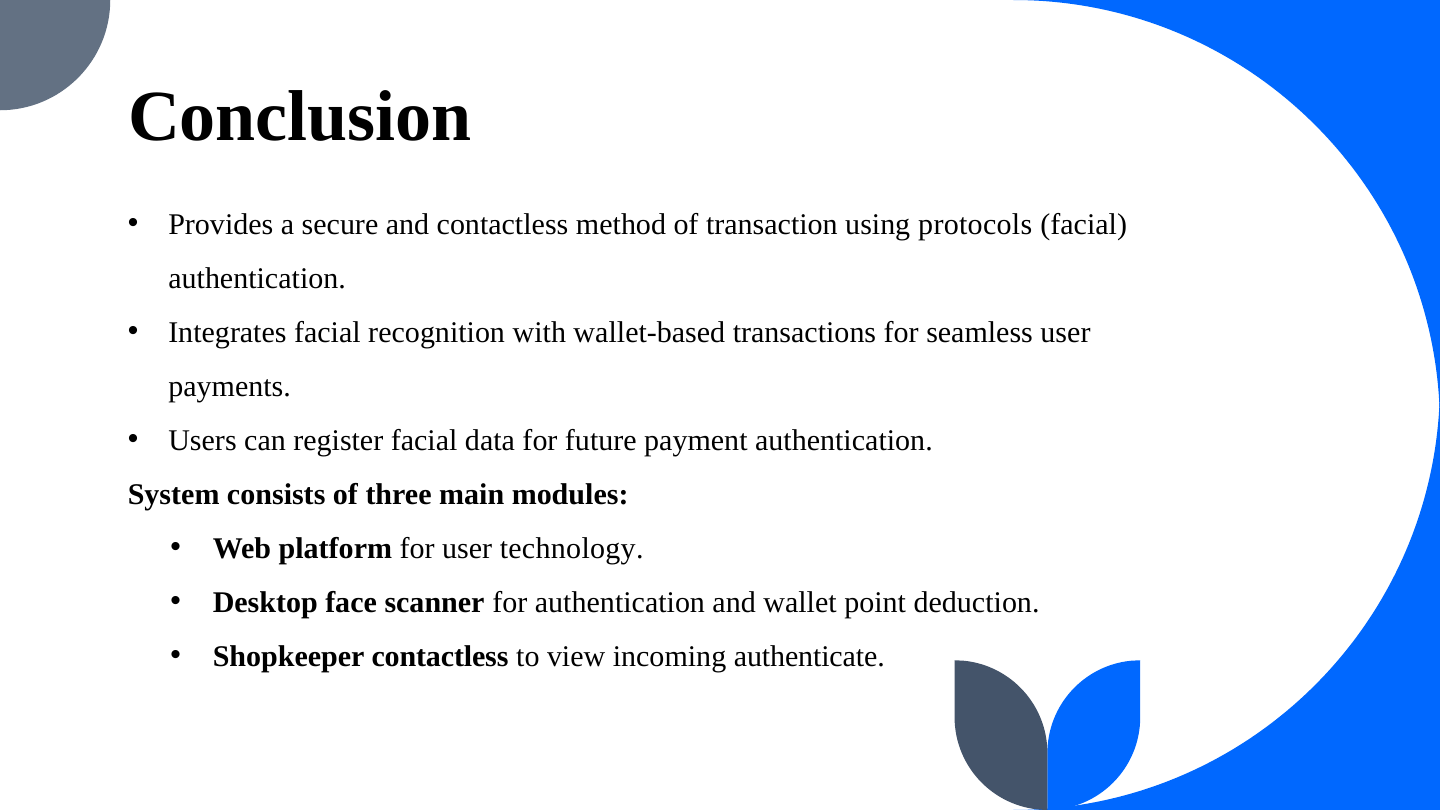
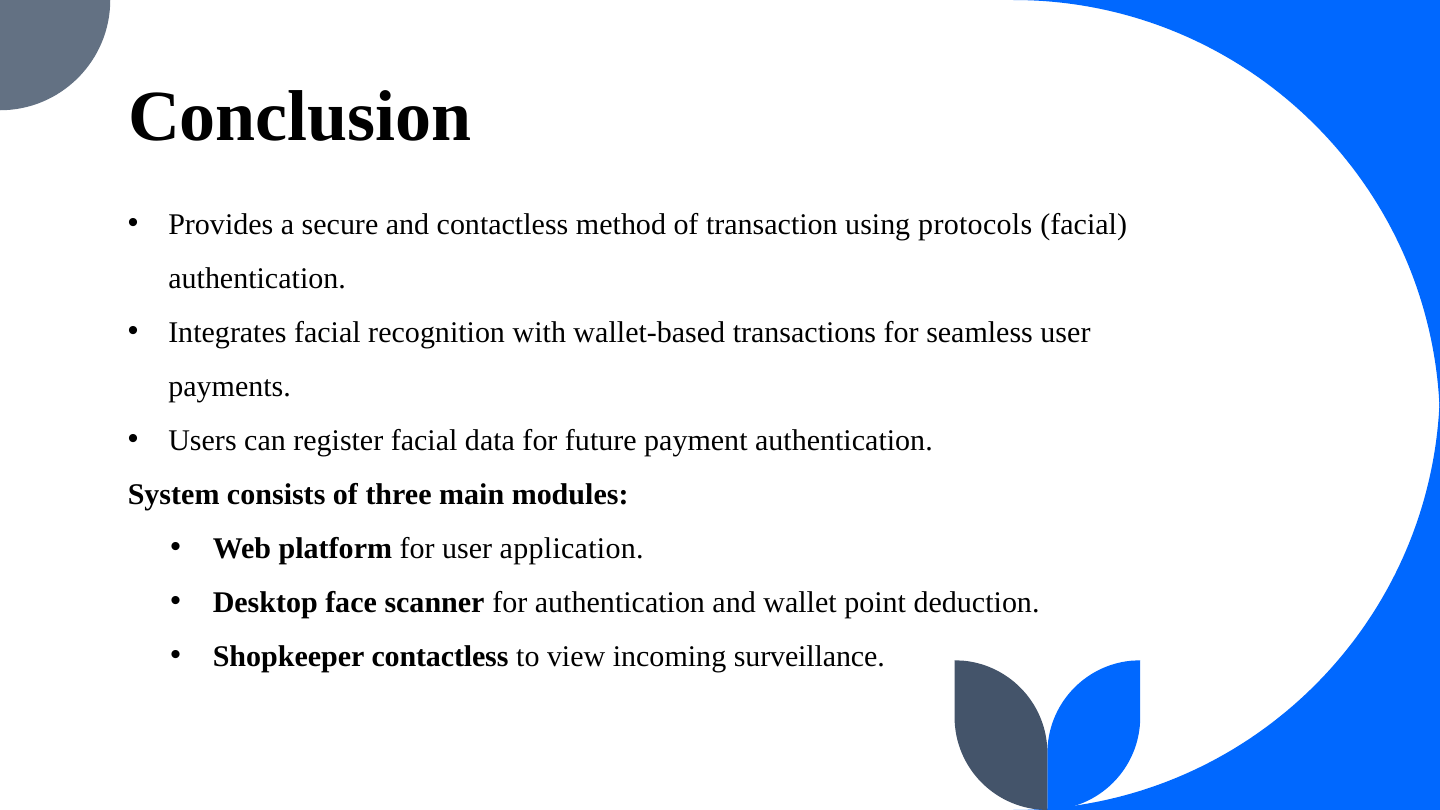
technology: technology -> application
authenticate: authenticate -> surveillance
